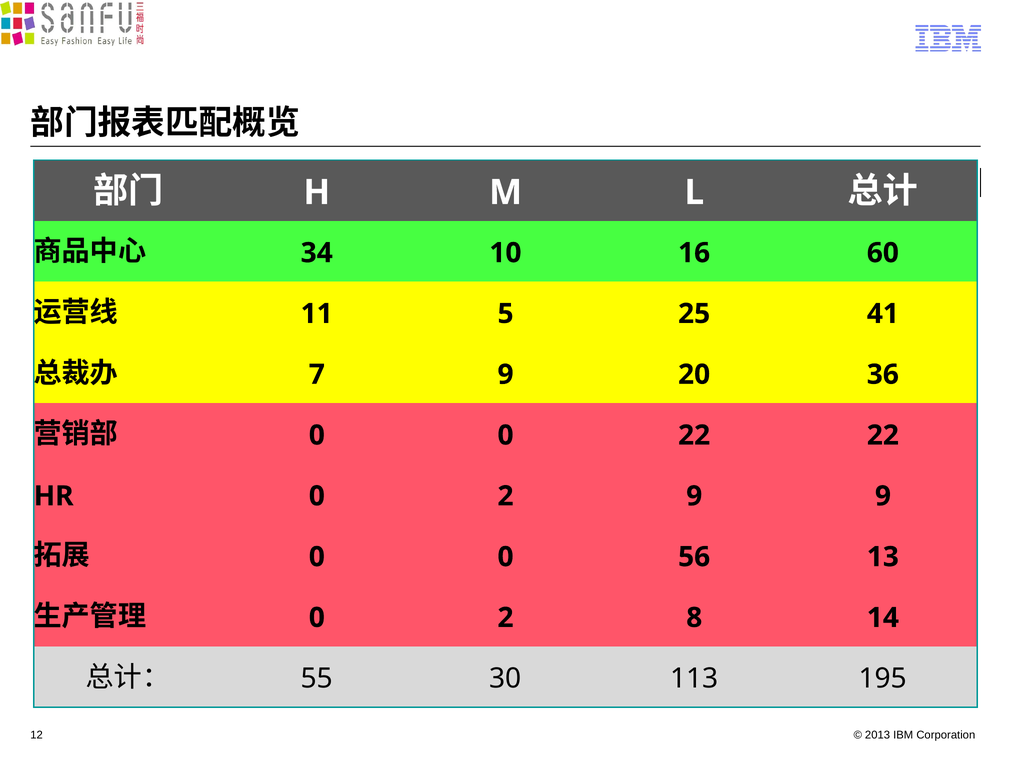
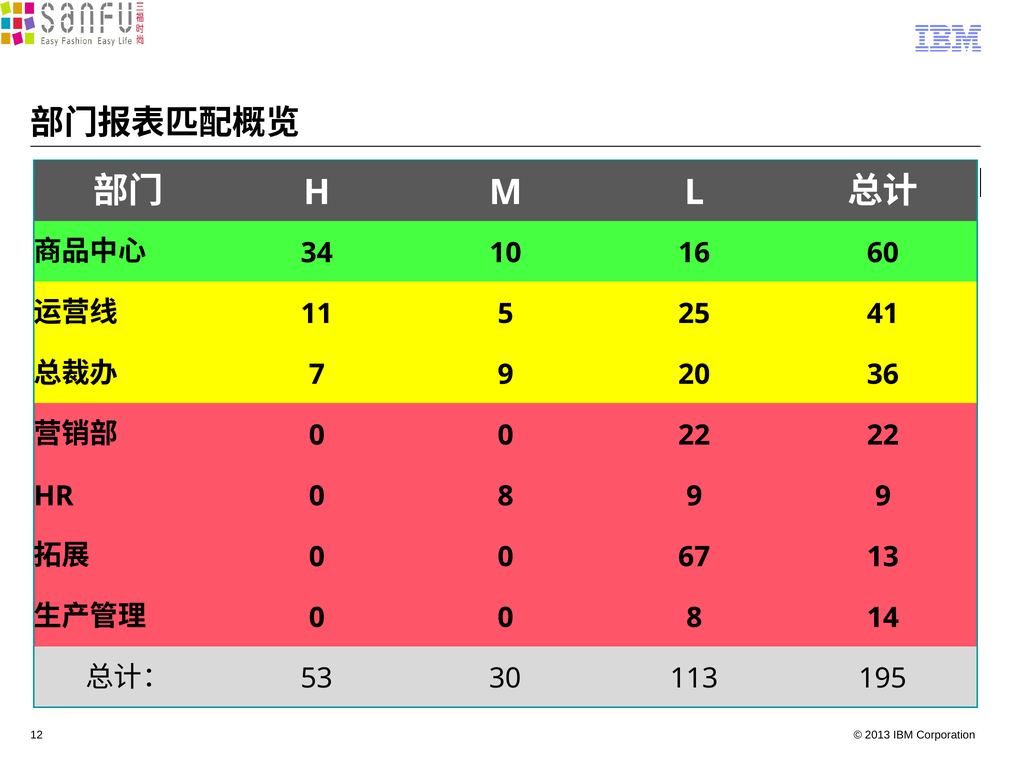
HR 0 2: 2 -> 8
56: 56 -> 67
2 at (506, 618): 2 -> 0
55: 55 -> 53
